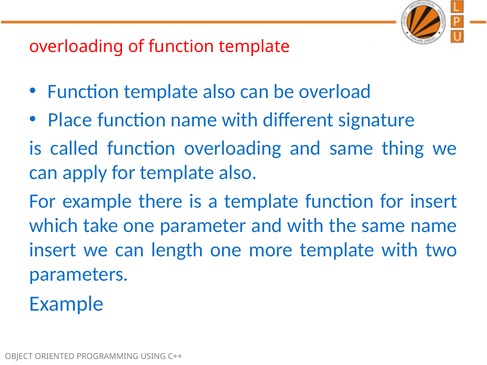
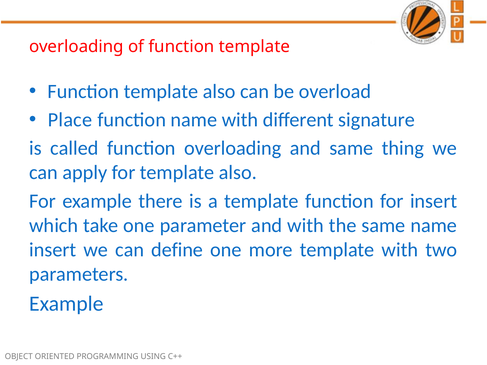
length: length -> define
